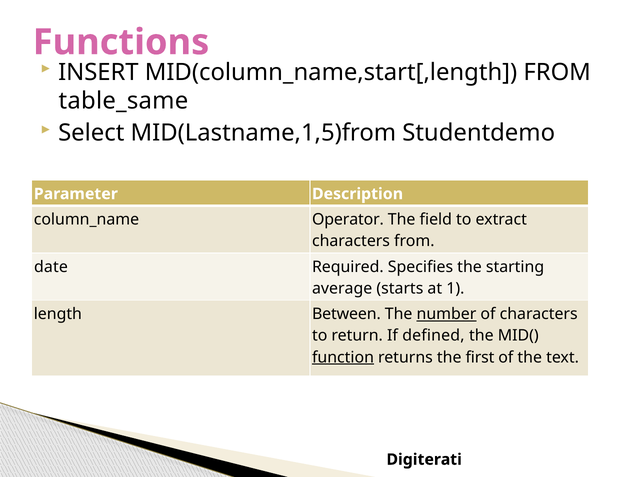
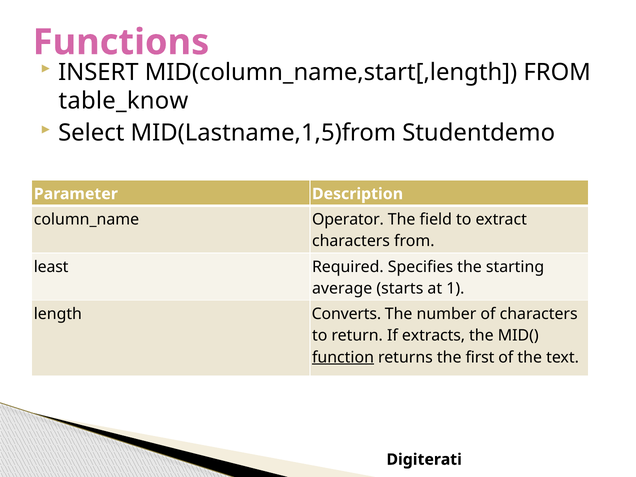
table_same: table_same -> table_know
date: date -> least
Between: Between -> Converts
number underline: present -> none
defined: defined -> extracts
